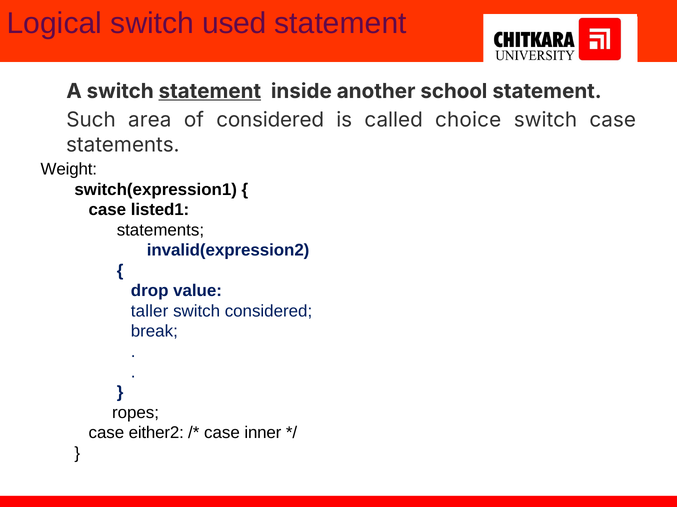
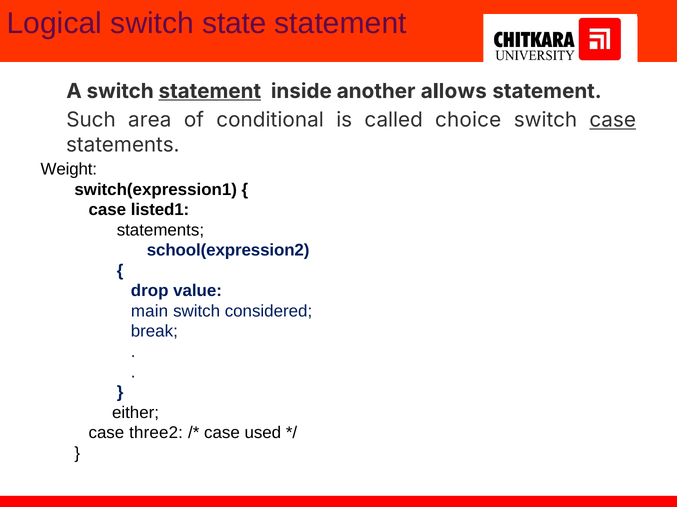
used: used -> state
school: school -> allows
of considered: considered -> conditional
case at (613, 120) underline: none -> present
invalid(expression2: invalid(expression2 -> school(expression2
taller: taller -> main
ropes: ropes -> either
either2: either2 -> three2
inner: inner -> used
